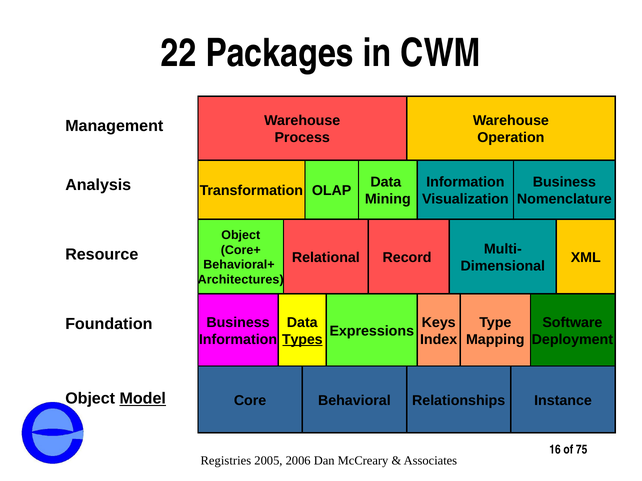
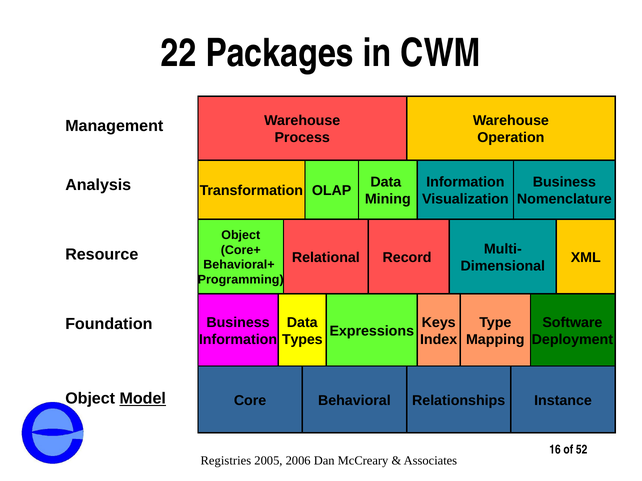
Architectures: Architectures -> Programming
Types underline: present -> none
75: 75 -> 52
